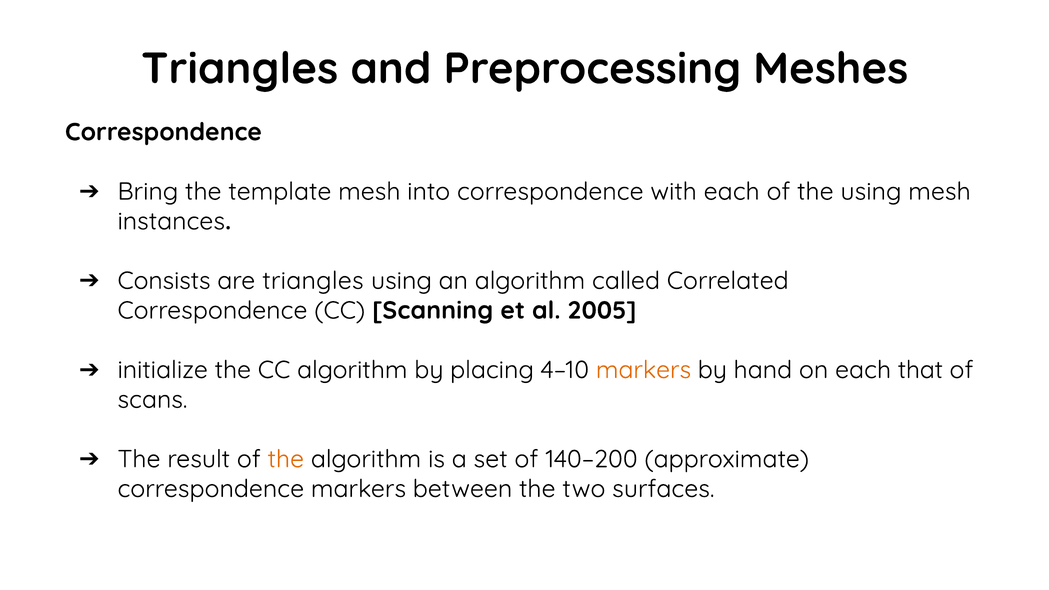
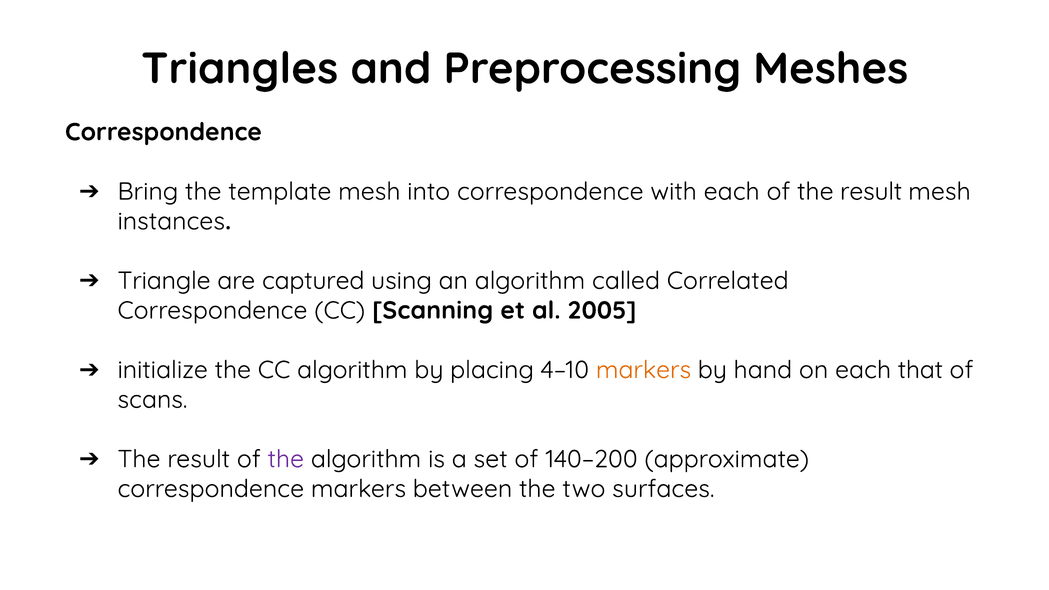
of the using: using -> result
Consists: Consists -> Triangle
are triangles: triangles -> captured
the at (286, 459) colour: orange -> purple
